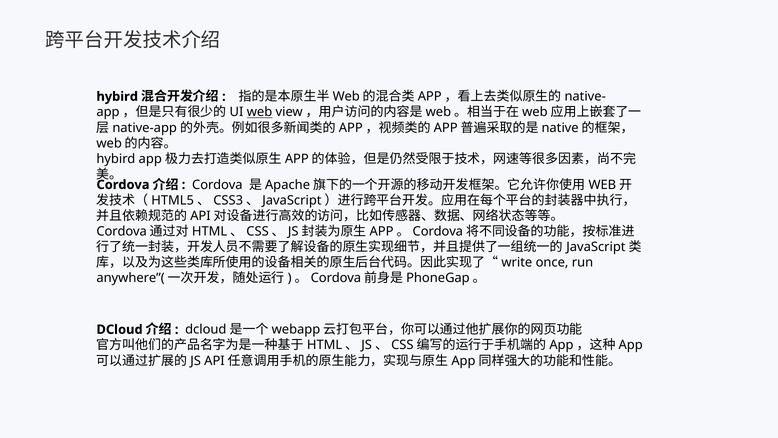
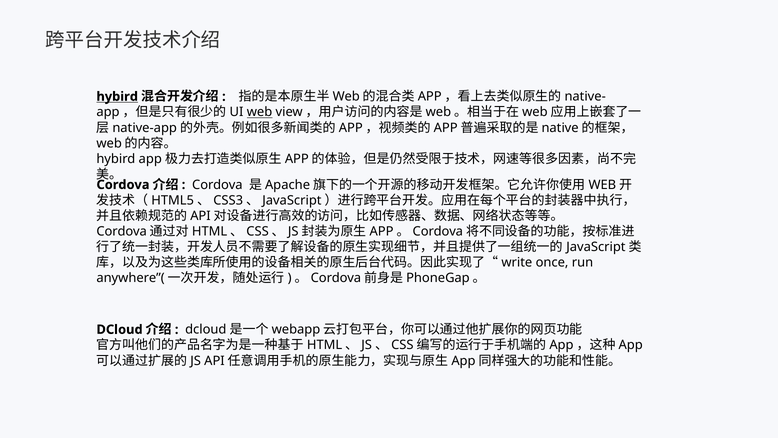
hybird at (117, 96) underline: none -> present
